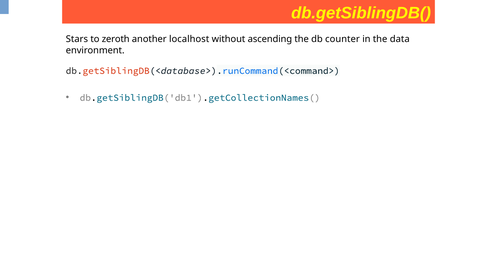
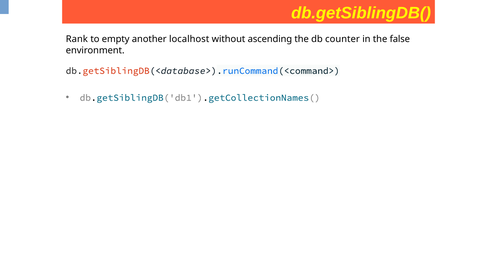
Stars: Stars -> Rank
zeroth: zeroth -> empty
data: data -> false
